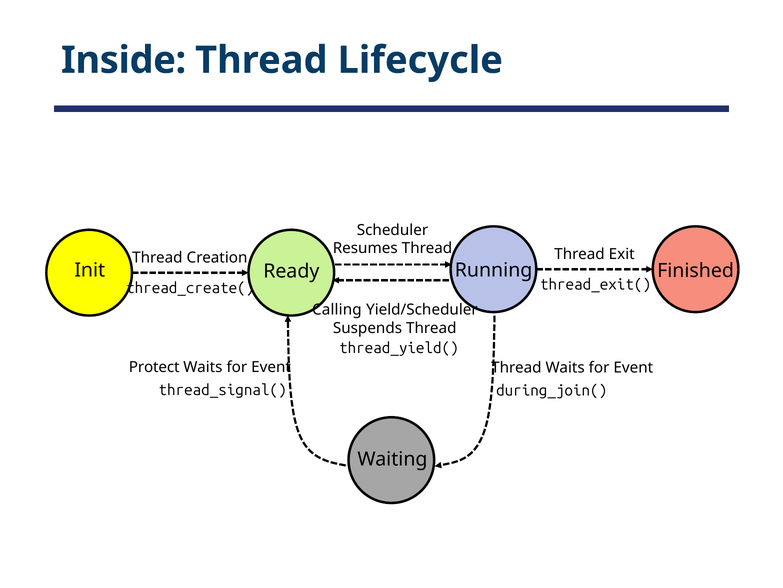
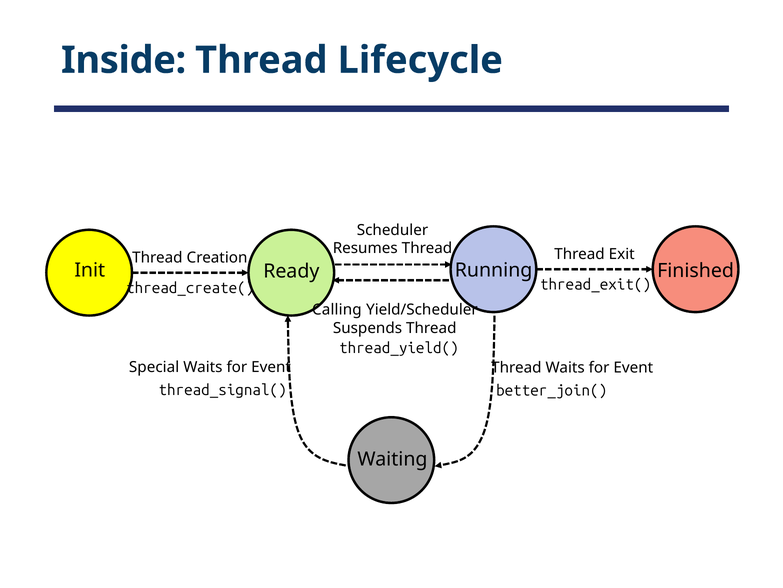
Protect: Protect -> Special
during_join(: during_join( -> better_join(
